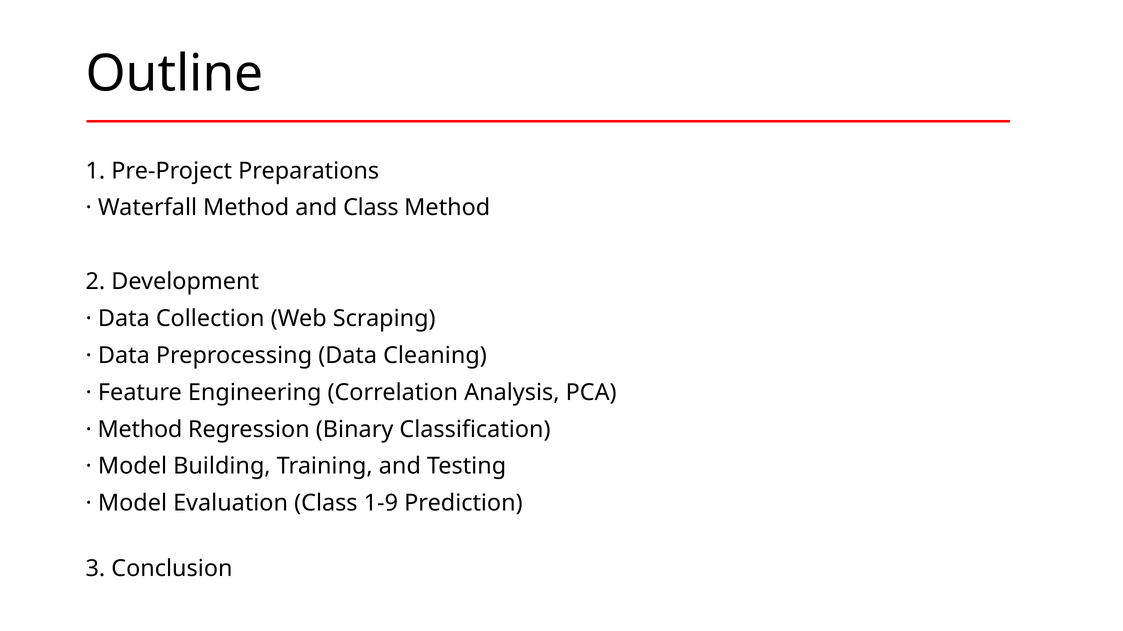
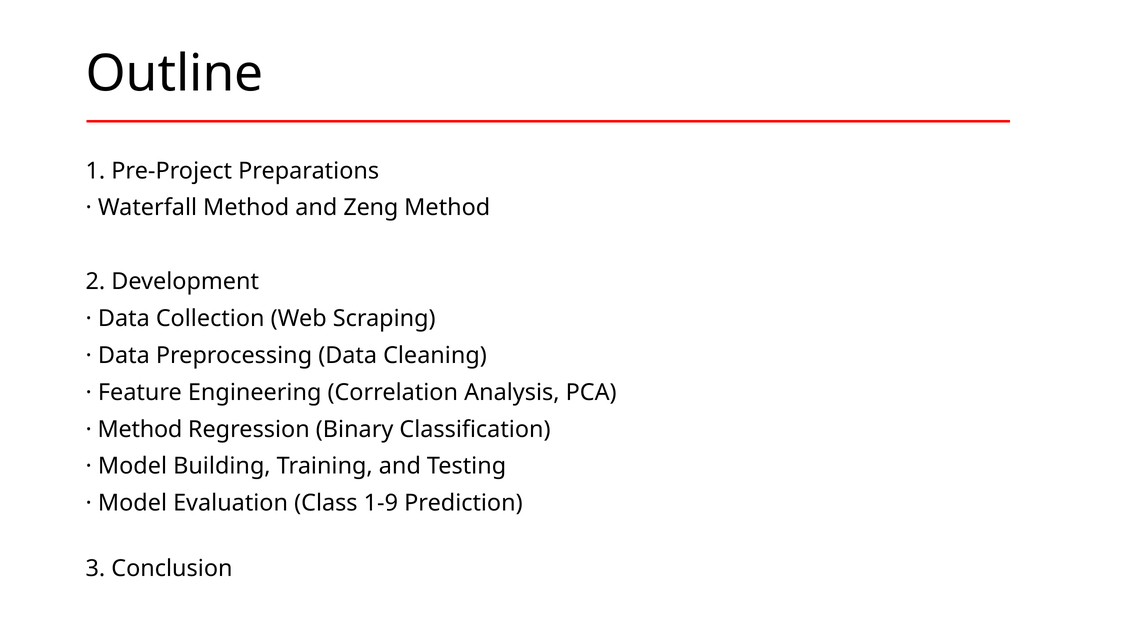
and Class: Class -> Zeng
